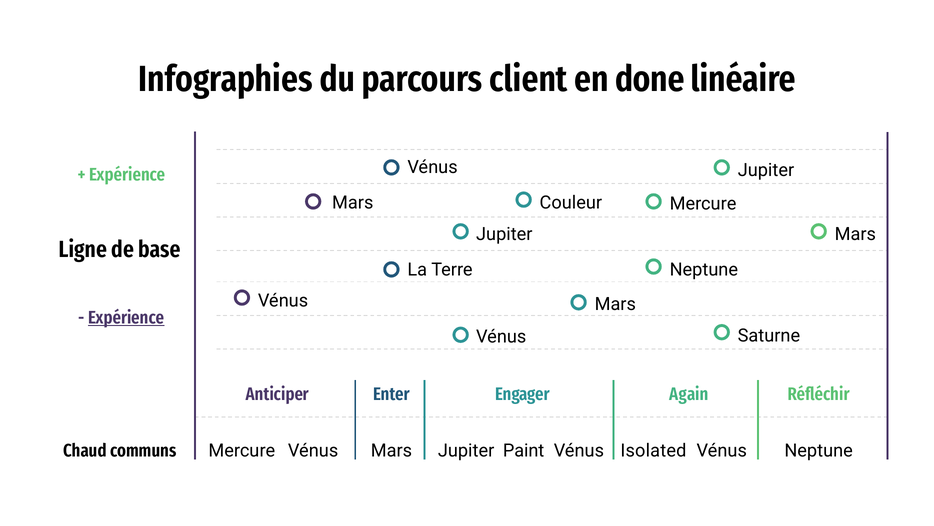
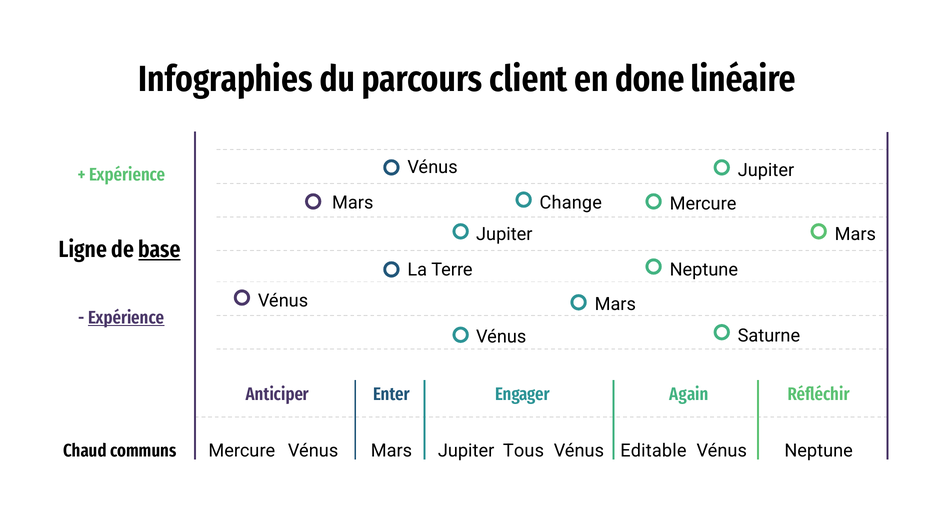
Couleur: Couleur -> Change
base underline: none -> present
Paint: Paint -> Tous
Isolated: Isolated -> Editable
